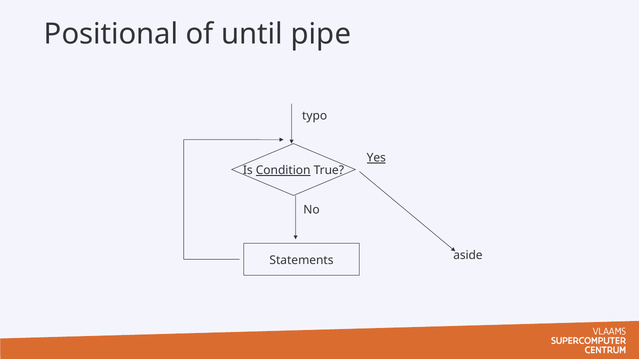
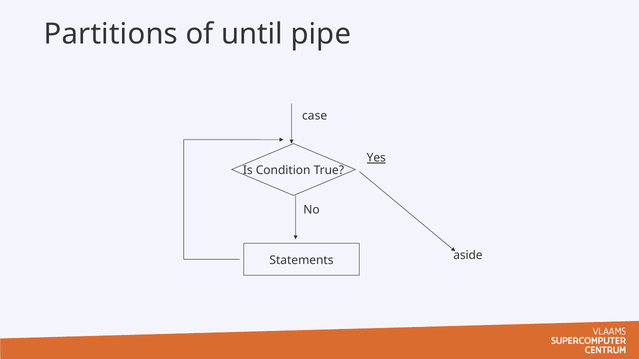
Positional: Positional -> Partitions
typo: typo -> case
Condition underline: present -> none
